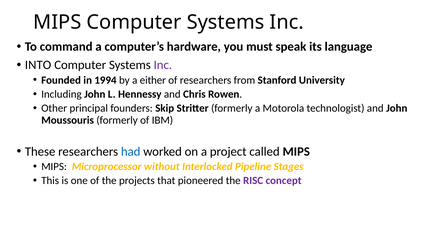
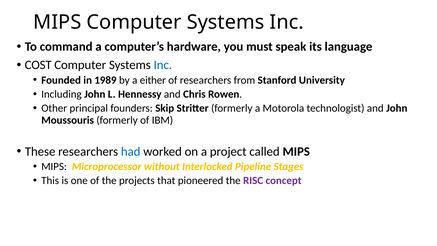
INTO: INTO -> COST
Inc at (163, 65) colour: purple -> blue
1994: 1994 -> 1989
